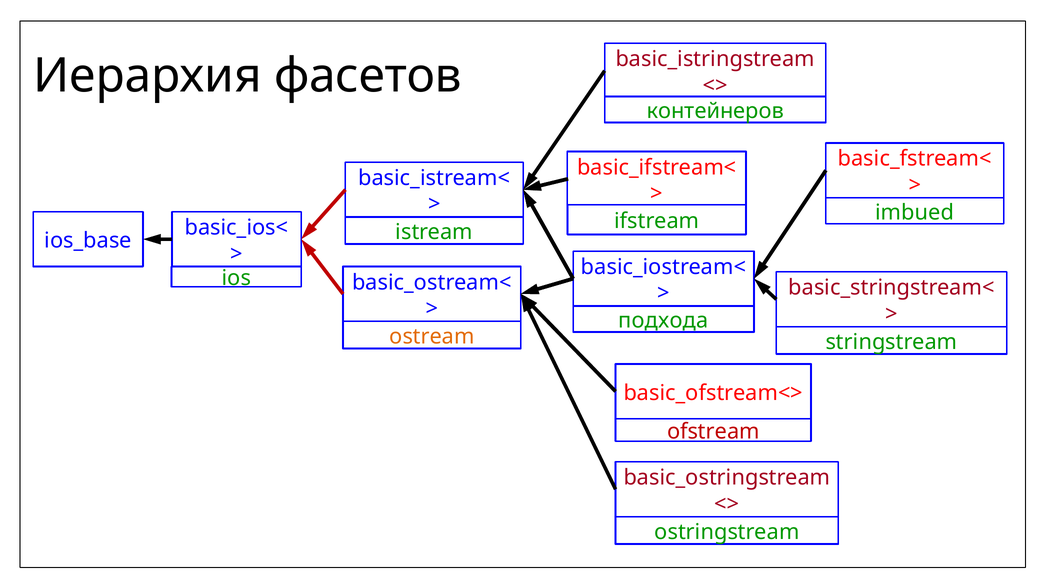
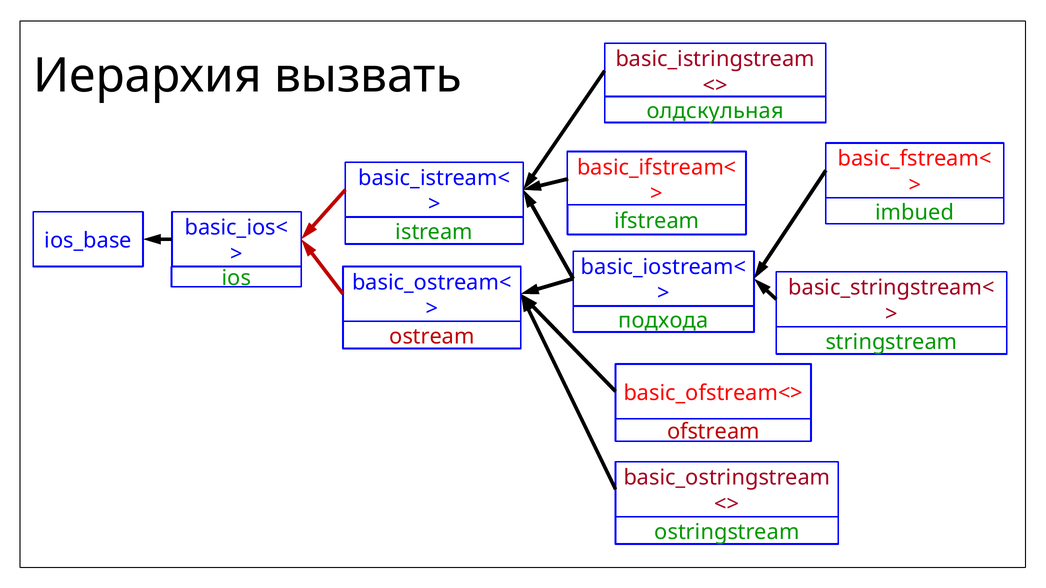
фасетов: фасетов -> вызвать
контейнеров: контейнеров -> олдскульная
ostream colour: orange -> red
